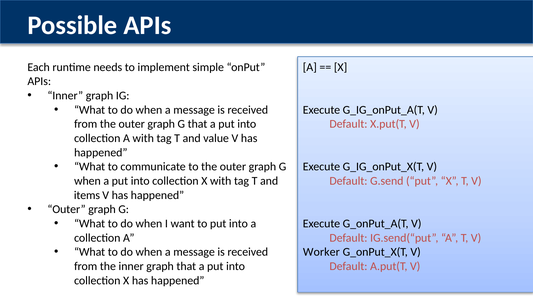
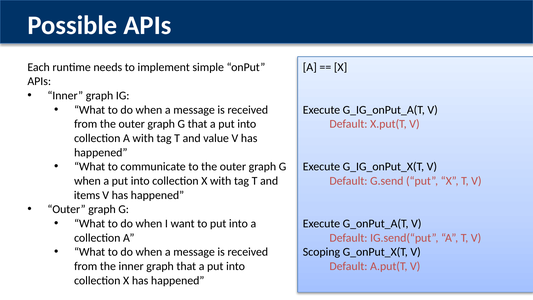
Worker: Worker -> Scoping
